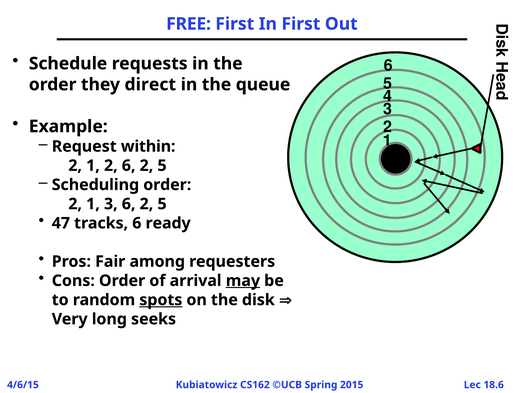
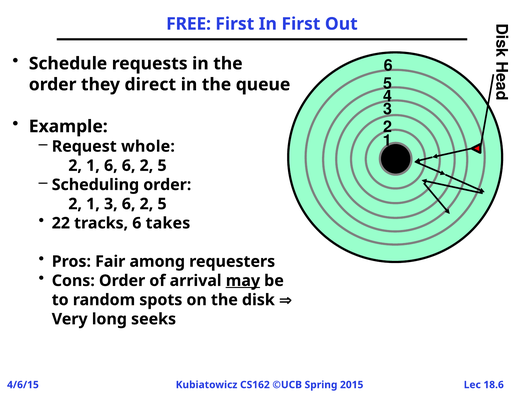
within: within -> whole
2 1 2: 2 -> 6
47: 47 -> 22
ready: ready -> takes
spots underline: present -> none
